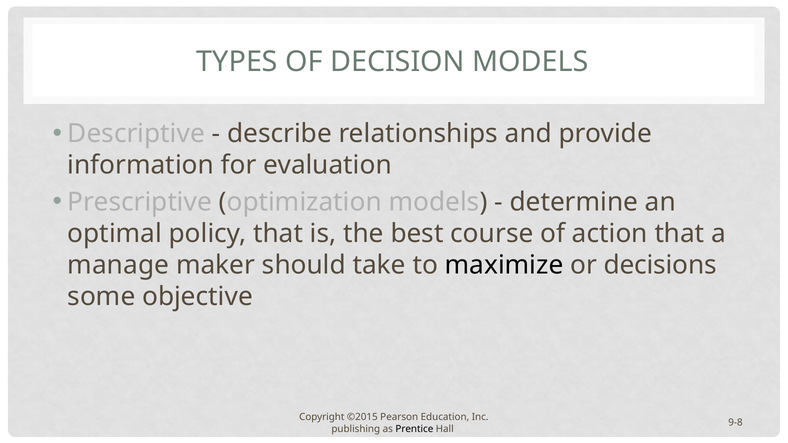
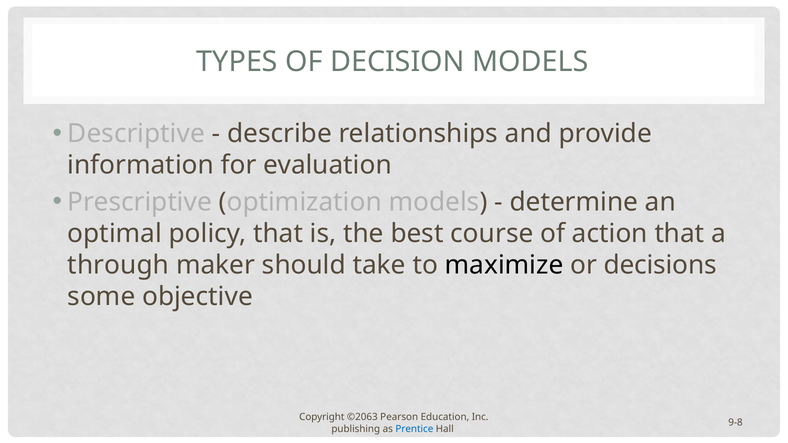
manage: manage -> through
©2015: ©2015 -> ©2063
Prentice colour: black -> blue
